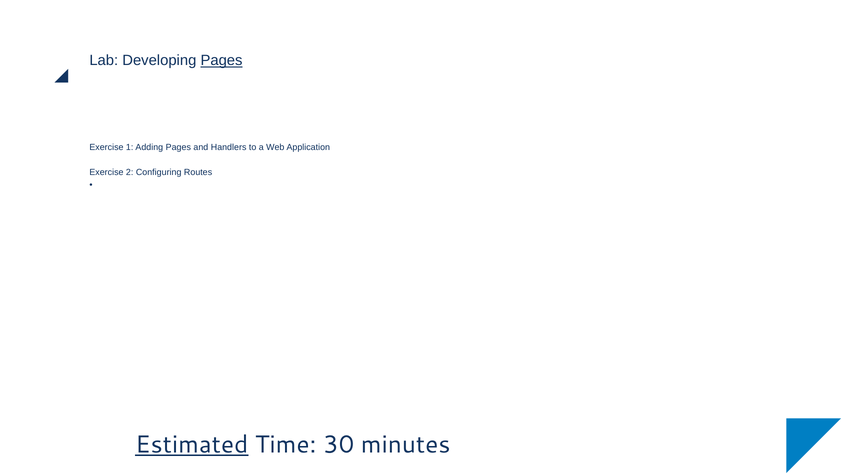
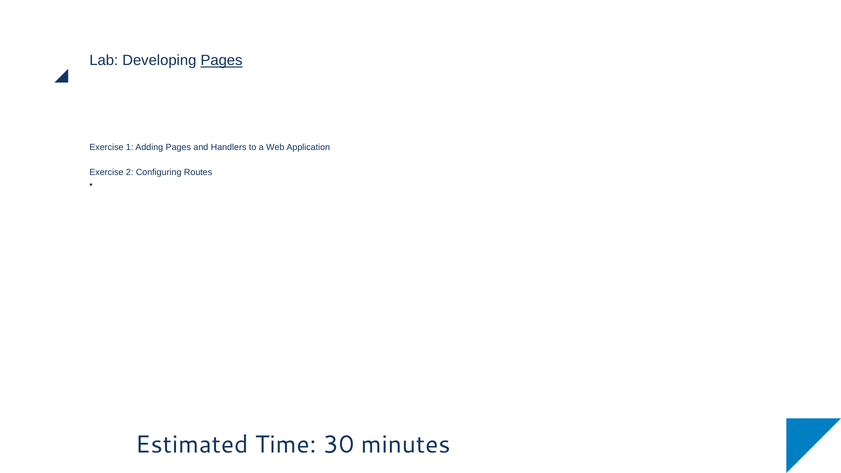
Estimated underline: present -> none
